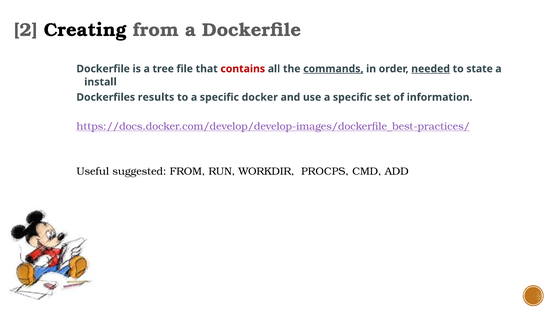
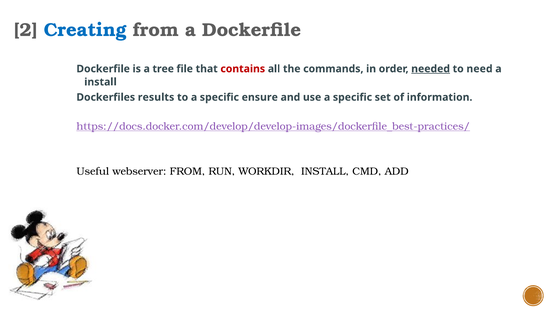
Creating colour: black -> blue
commands underline: present -> none
state: state -> need
docker: docker -> ensure
suggested: suggested -> webserver
WORKDIR PROCPS: PROCPS -> INSTALL
